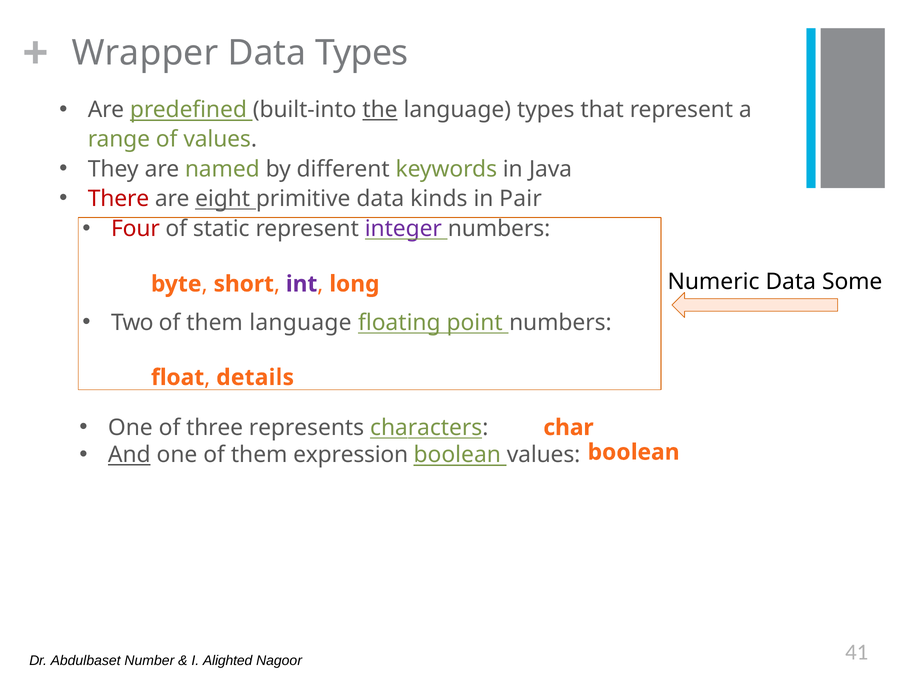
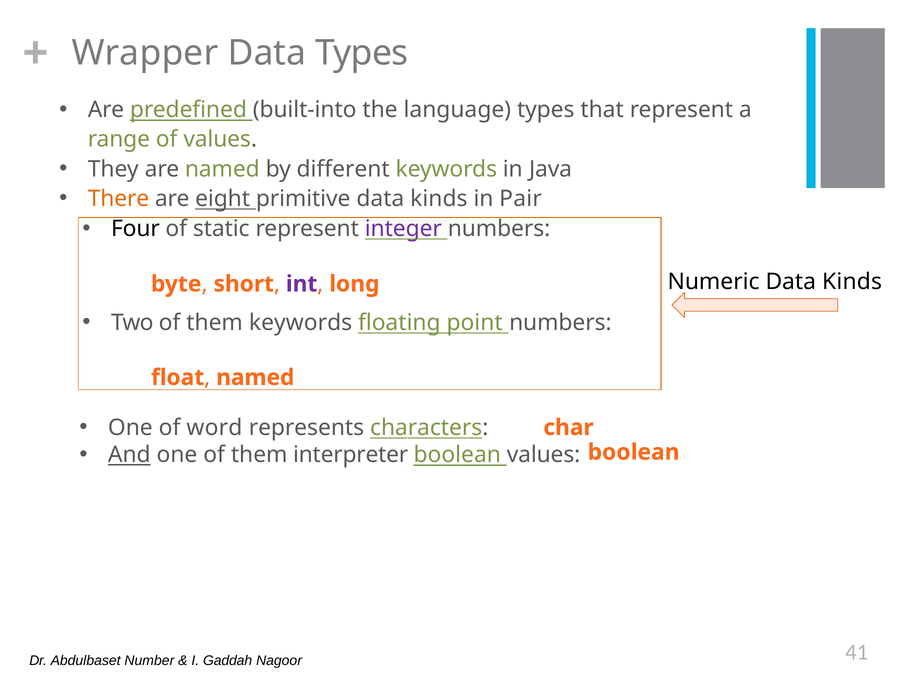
the underline: present -> none
There colour: red -> orange
Four colour: red -> black
Numeric Data Some: Some -> Kinds
them language: language -> keywords
details at (255, 378): details -> named
three: three -> word
expression: expression -> interpreter
Alighted: Alighted -> Gaddah
